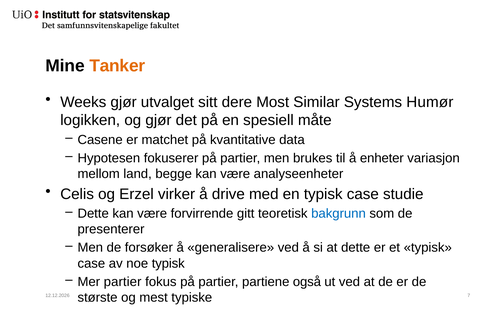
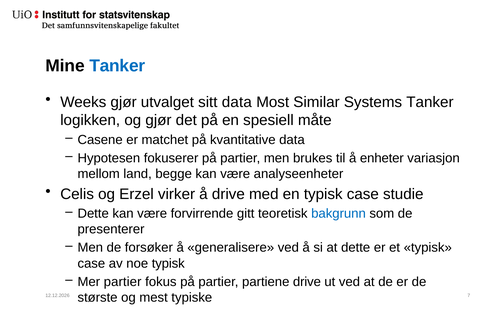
Tanker at (117, 66) colour: orange -> blue
sitt dere: dere -> data
Systems Humør: Humør -> Tanker
partiene også: også -> drive
